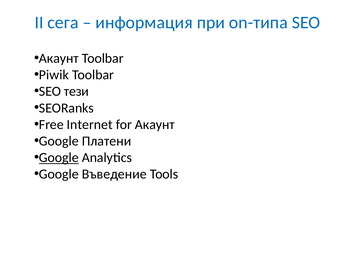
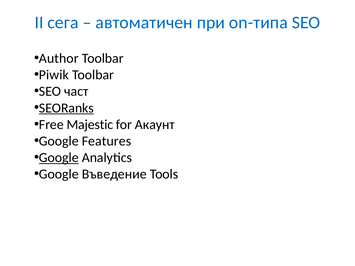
информация: информация -> автоматичен
Акаунт at (59, 58): Акаунт -> Author
тези: тези -> част
SEORanks underline: none -> present
Internet: Internet -> Majestic
Платени: Платени -> Features
